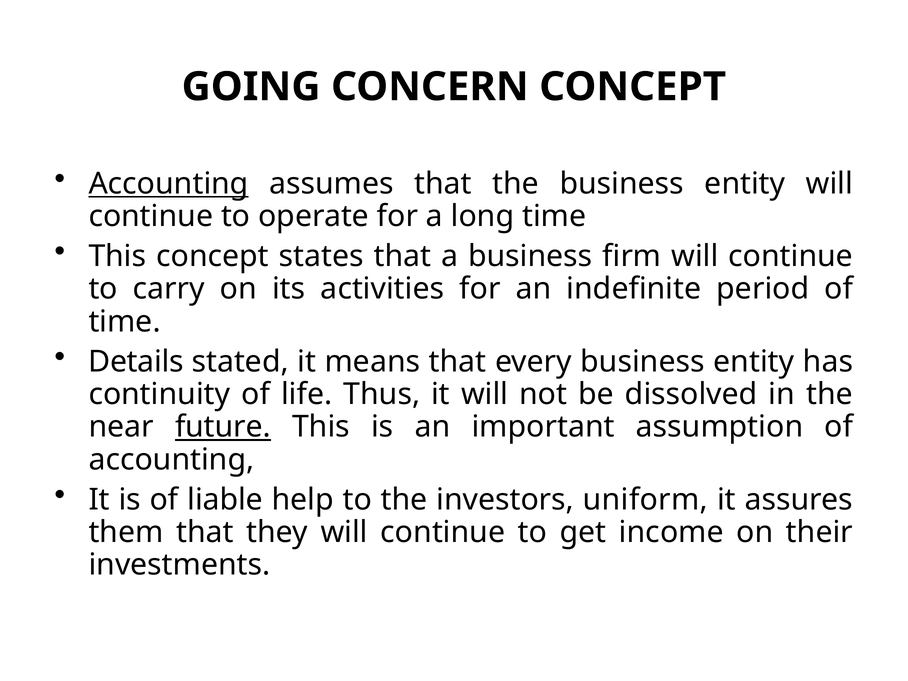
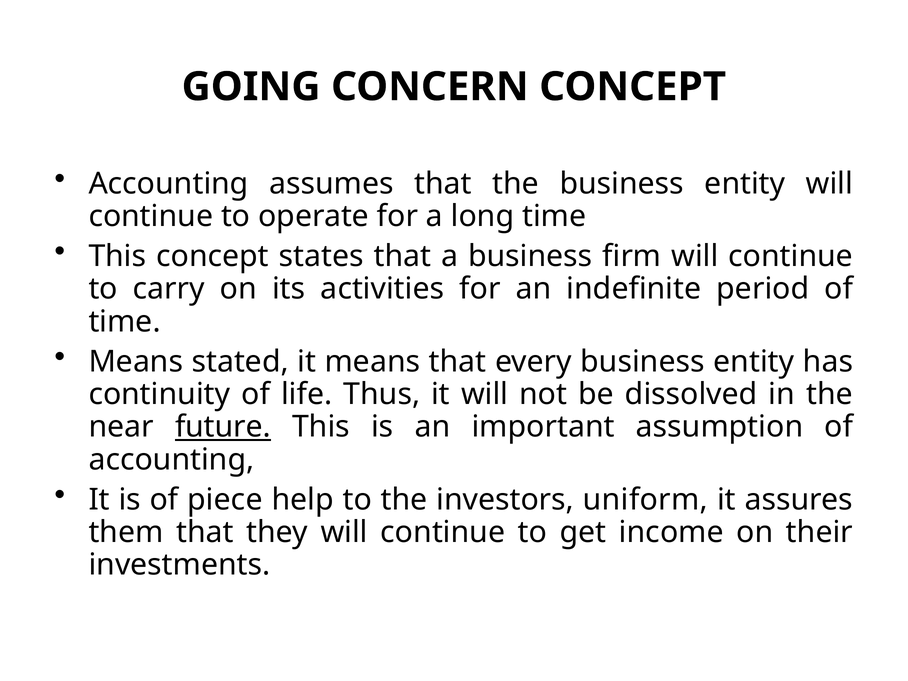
Accounting at (169, 184) underline: present -> none
Details at (136, 362): Details -> Means
liable: liable -> piece
